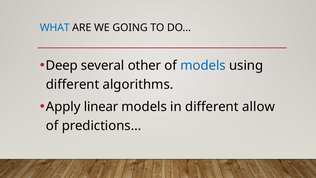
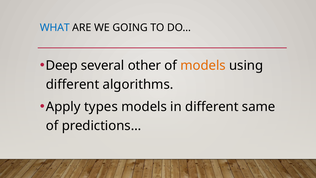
models at (203, 65) colour: blue -> orange
linear: linear -> types
allow: allow -> same
